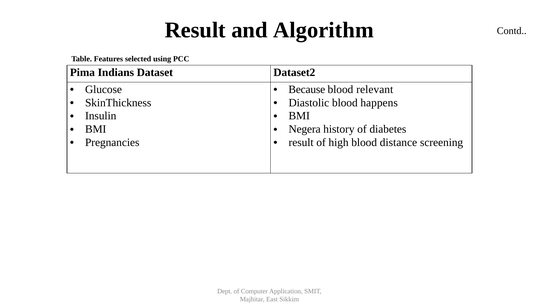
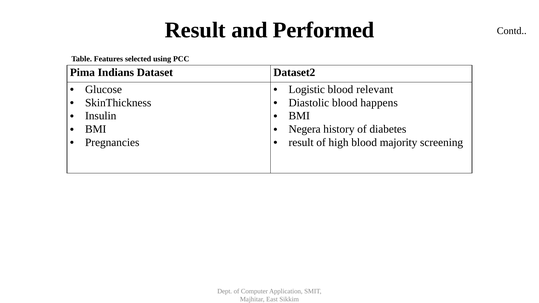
Algorithm: Algorithm -> Performed
Because: Because -> Logistic
distance: distance -> majority
